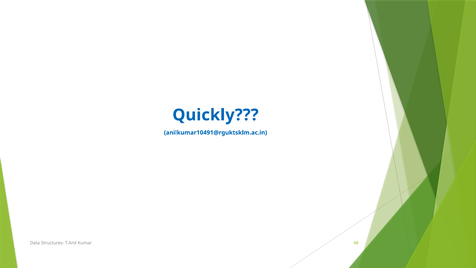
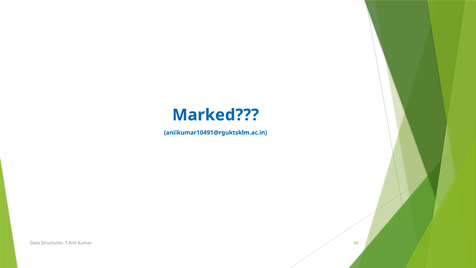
Quickly: Quickly -> Marked
